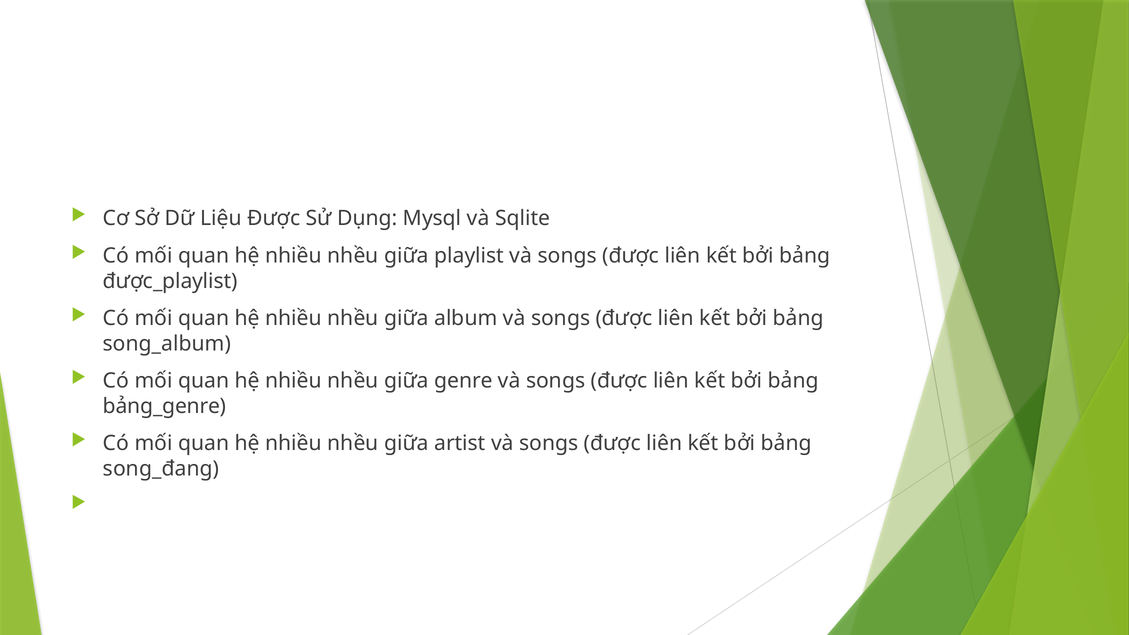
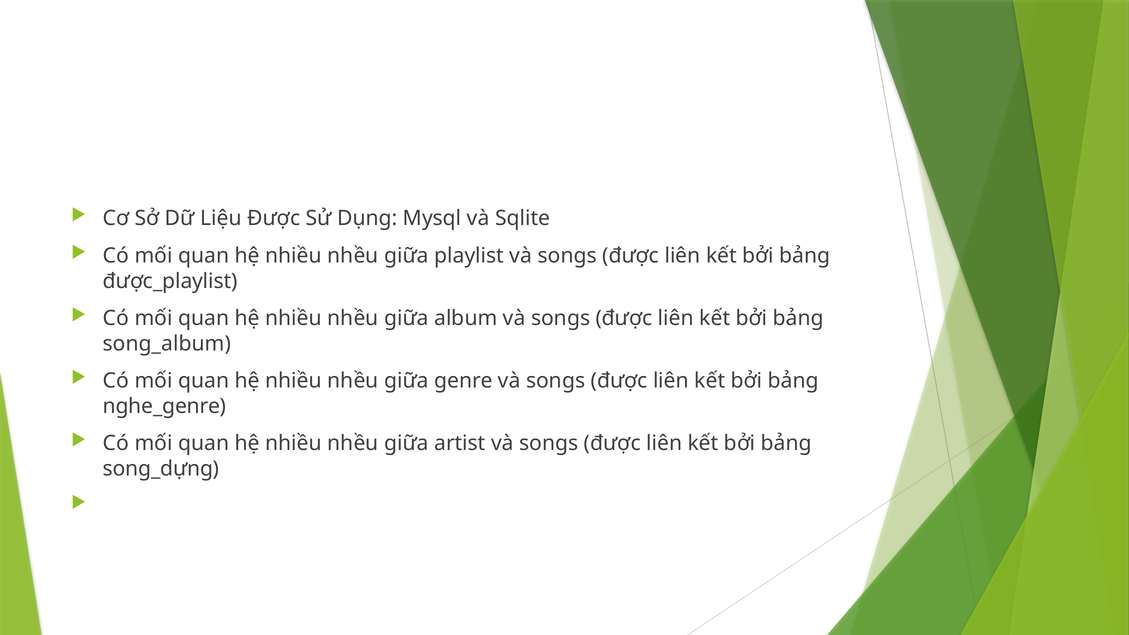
bảng_genre: bảng_genre -> nghe_genre
song_đang: song_đang -> song_dựng
